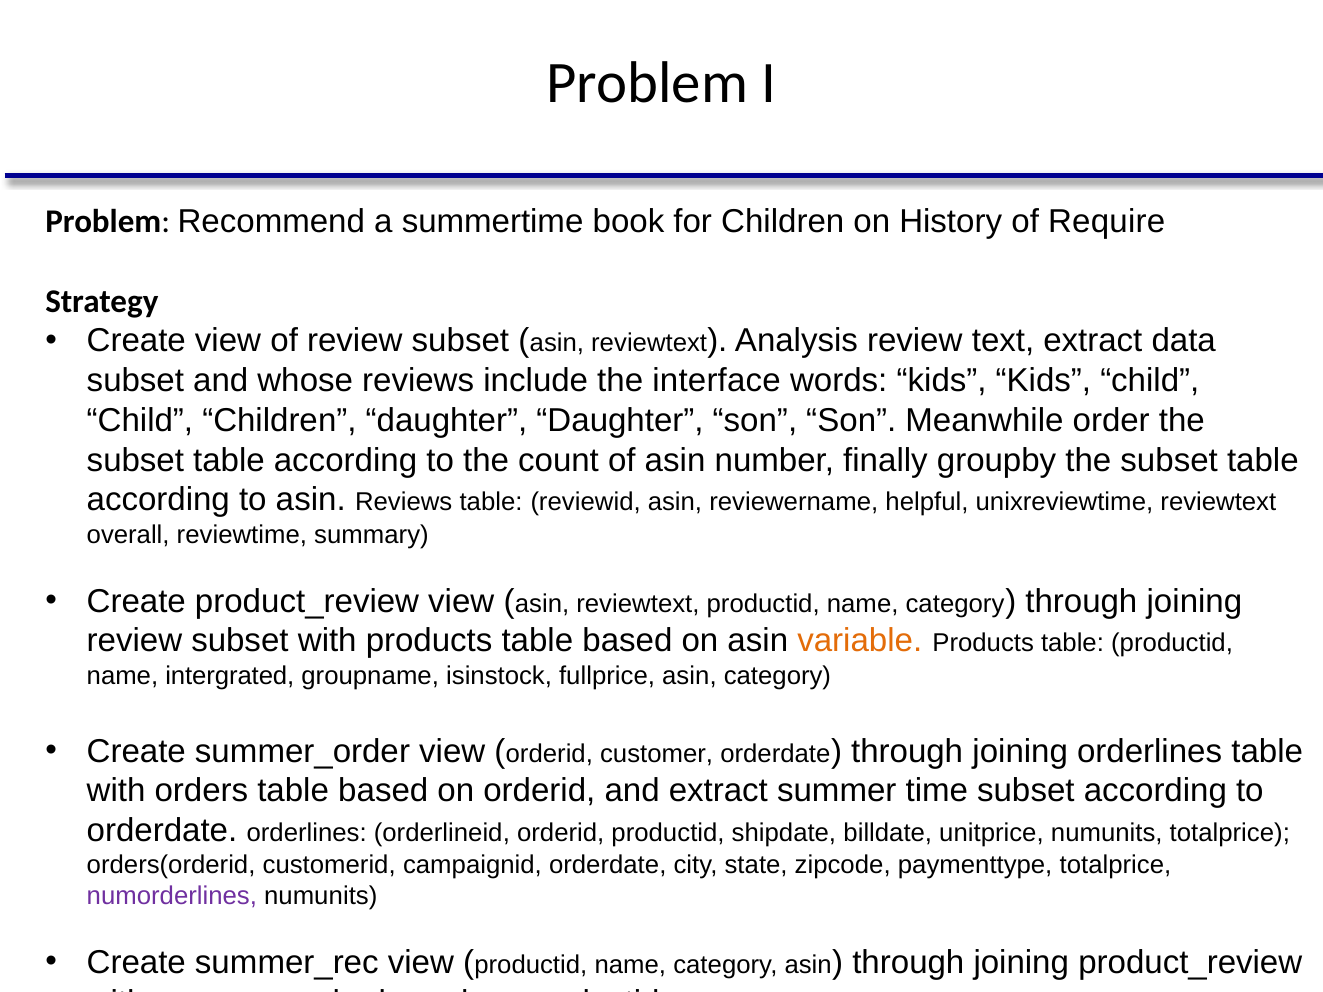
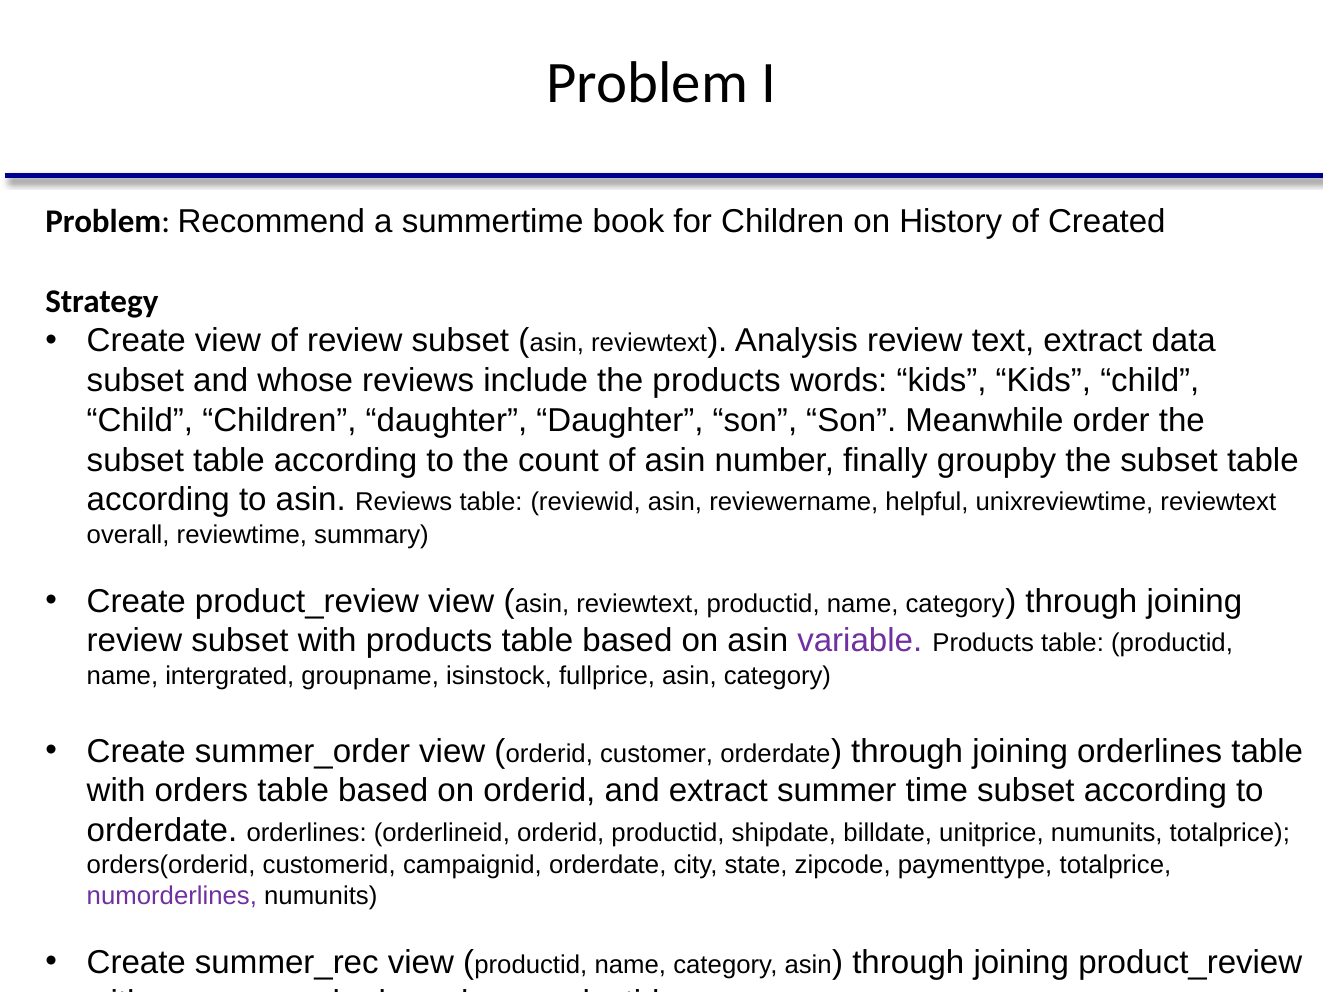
Require: Require -> Created
the interface: interface -> products
variable colour: orange -> purple
